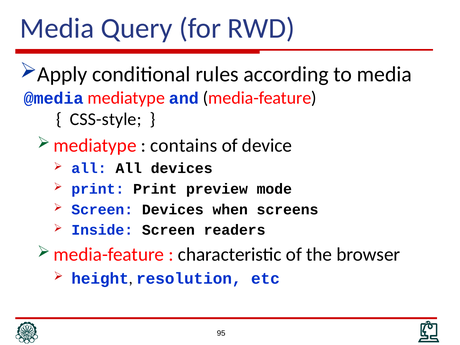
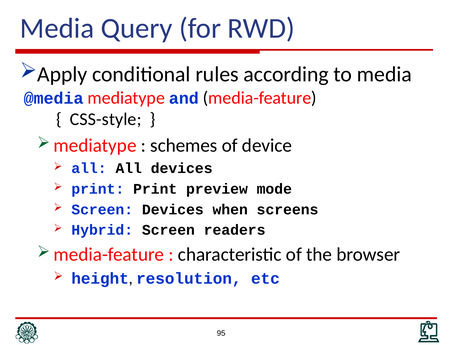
contains: contains -> schemes
Inside: Inside -> Hybrid
